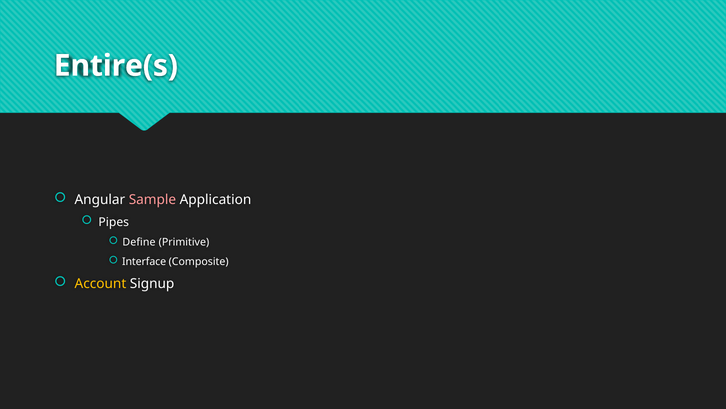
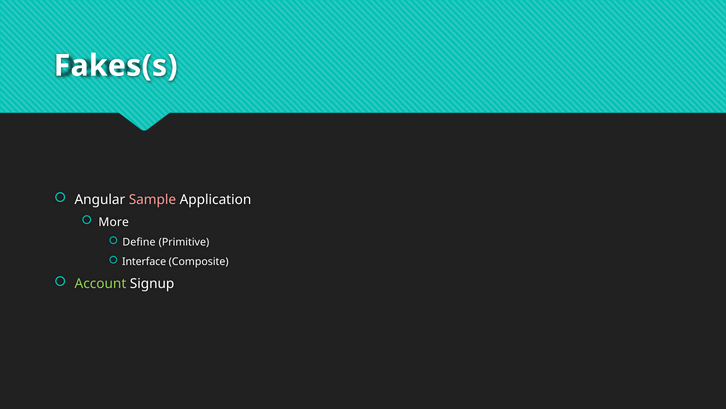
Entire(s: Entire(s -> Fakes(s
Pipes: Pipes -> More
Account colour: yellow -> light green
